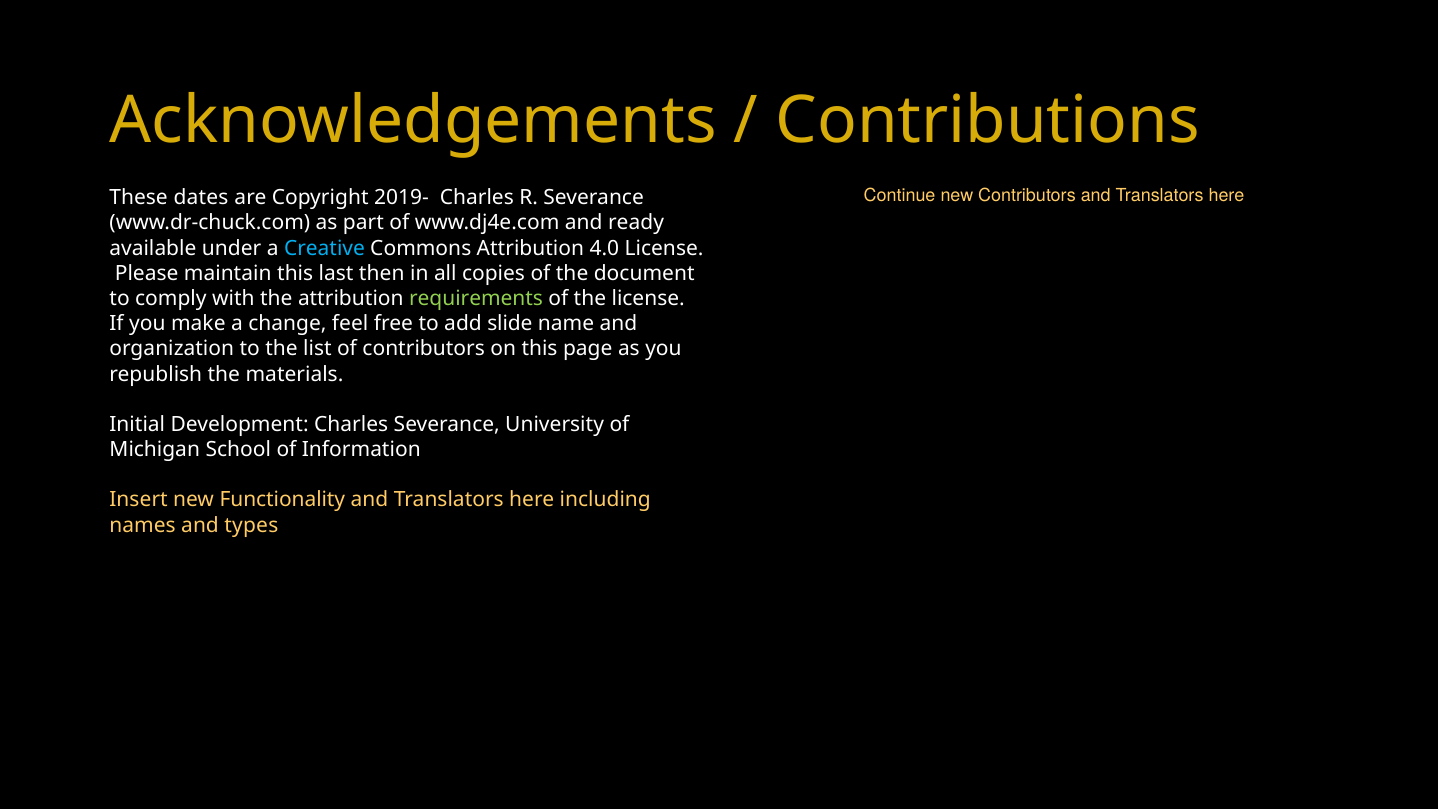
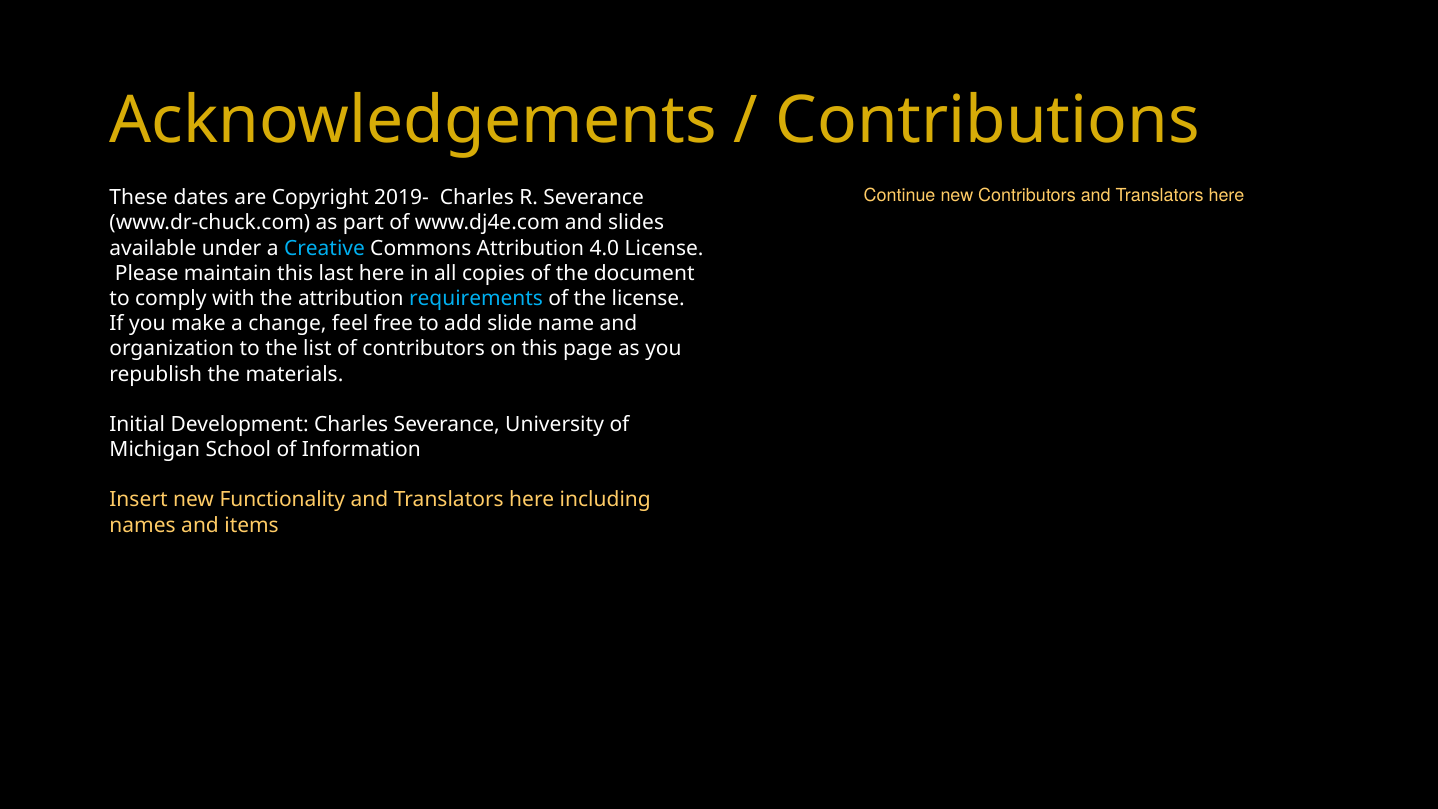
ready: ready -> slides
last then: then -> here
requirements colour: light green -> light blue
types: types -> items
